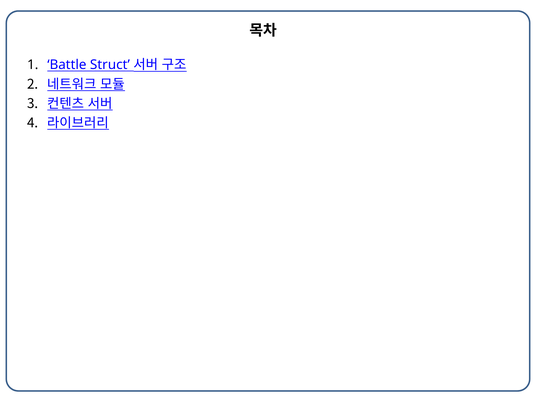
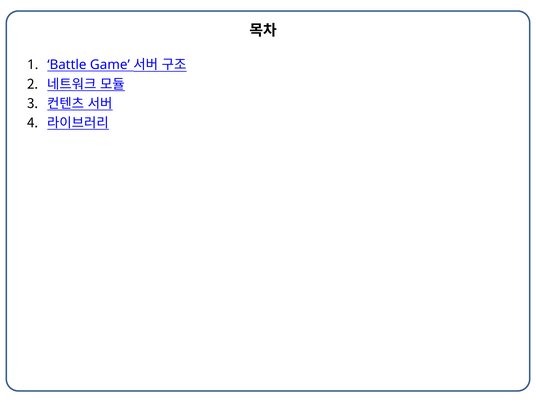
Struct: Struct -> Game
